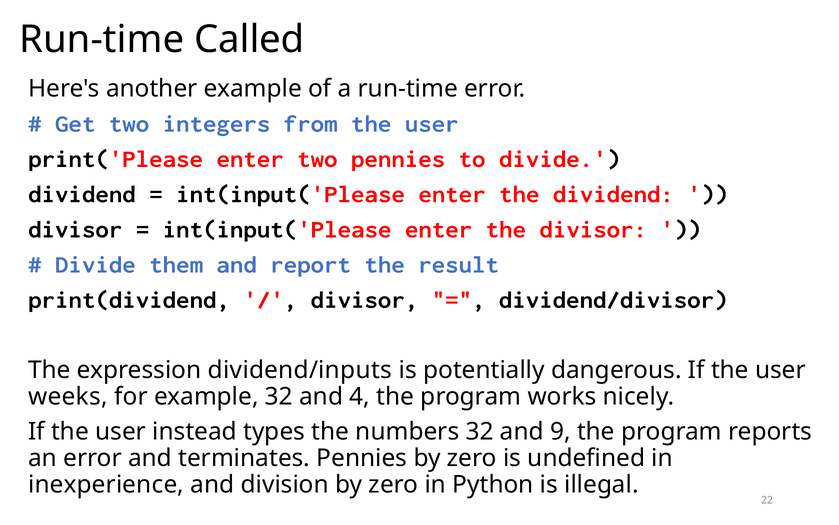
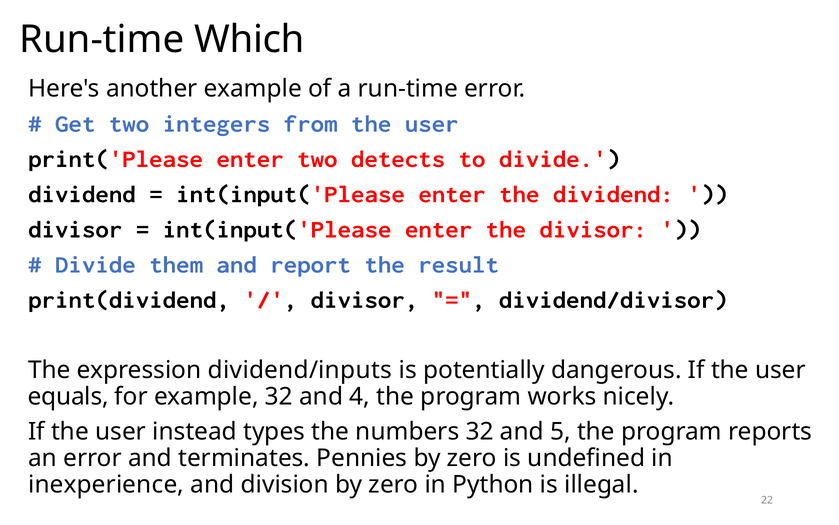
Called: Called -> Which
two pennies: pennies -> detects
weeks: weeks -> equals
9: 9 -> 5
